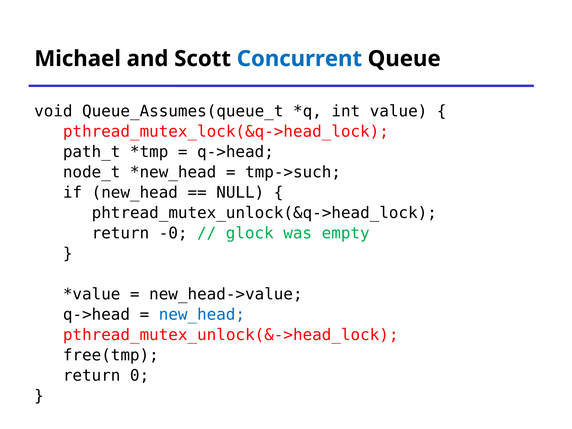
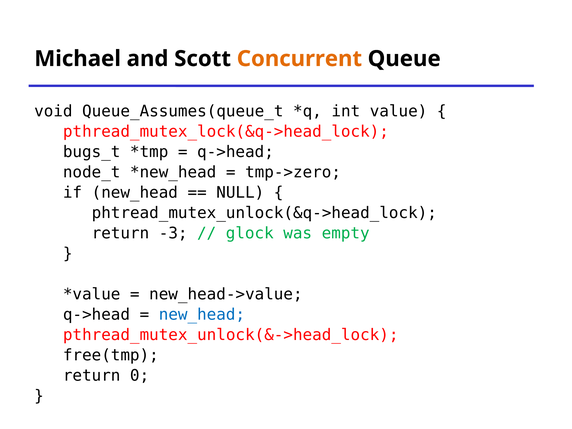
Concurrent colour: blue -> orange
path_t: path_t -> bugs_t
tmp->such: tmp->such -> tmp->zero
-0: -0 -> -3
